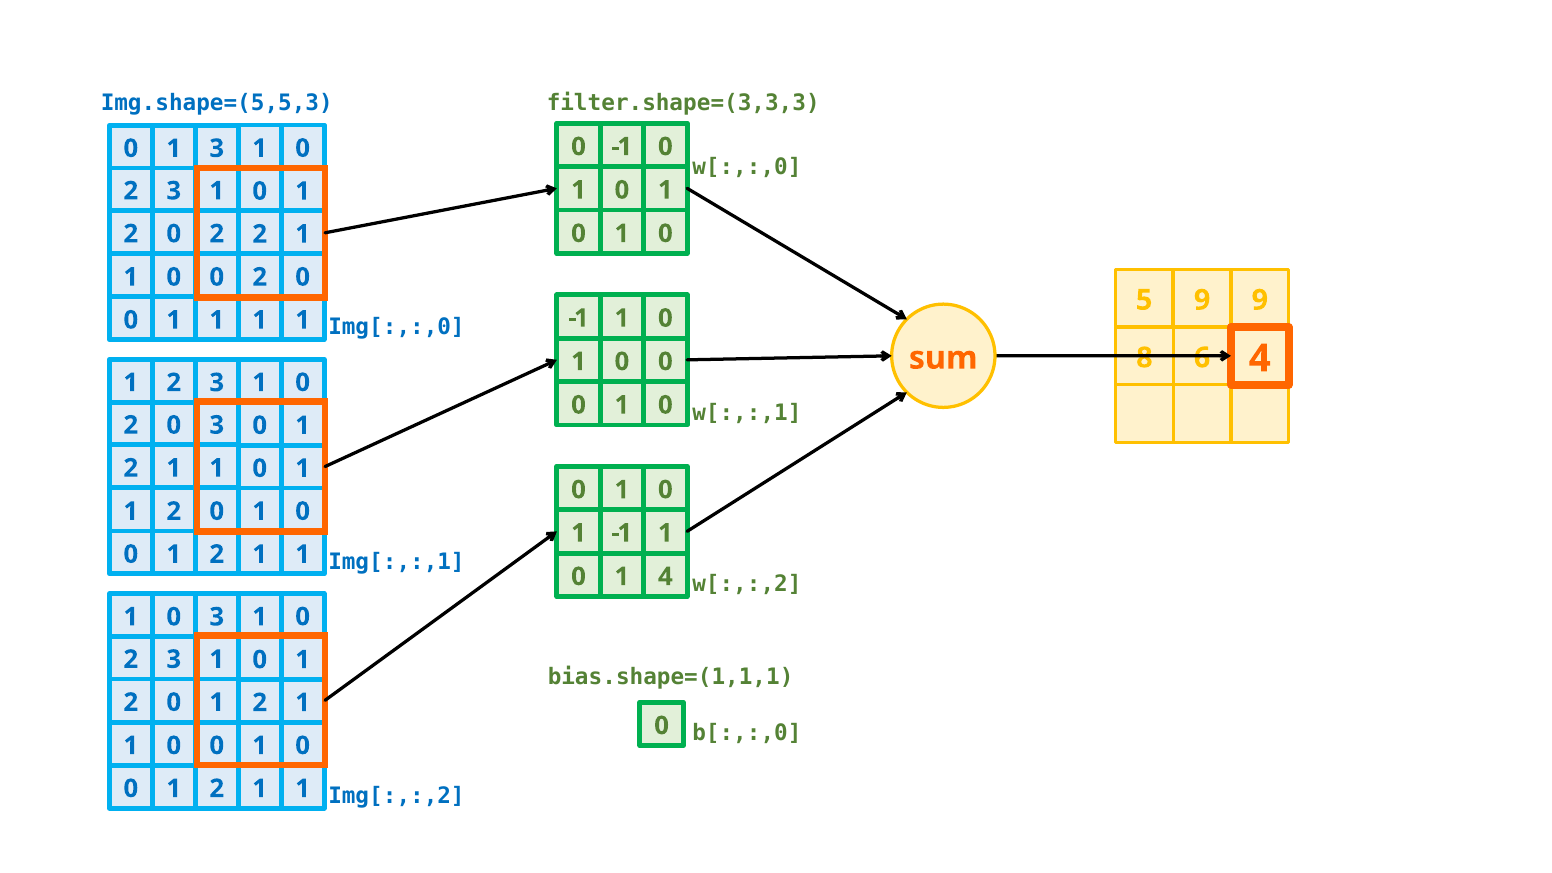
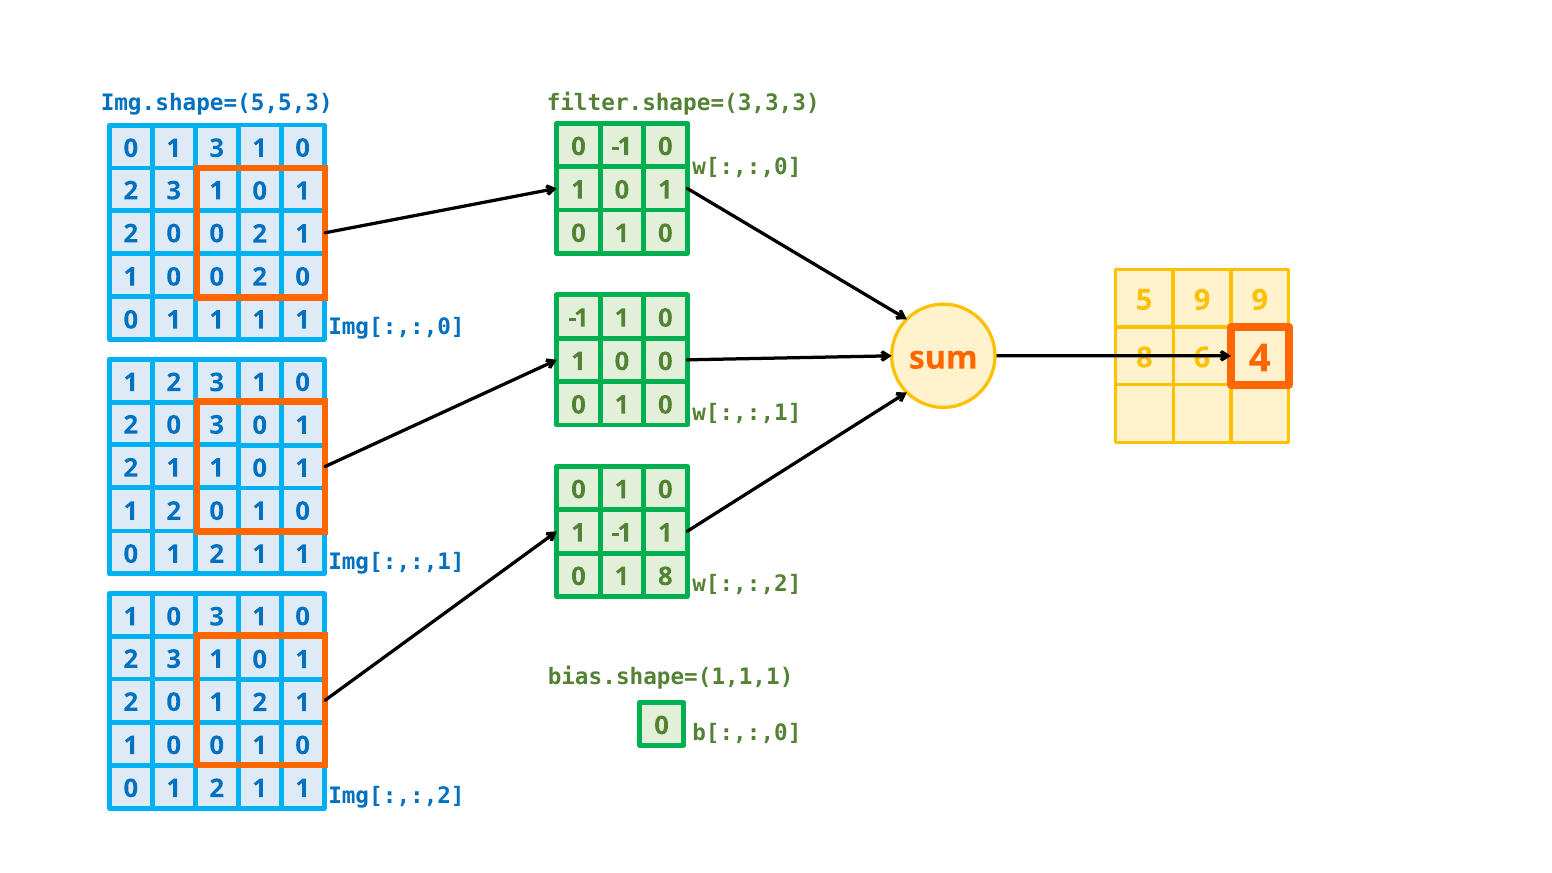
2 at (217, 234): 2 -> 0
1 4: 4 -> 8
